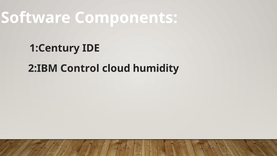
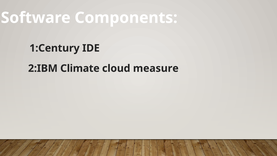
Control: Control -> Climate
humidity: humidity -> measure
